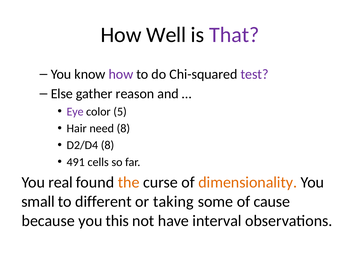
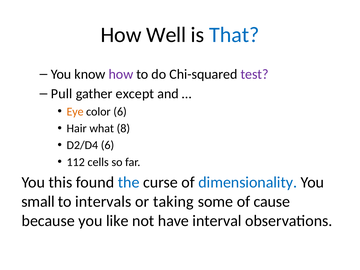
That colour: purple -> blue
Else: Else -> Pull
reason: reason -> except
Eye colour: purple -> orange
color 5: 5 -> 6
need: need -> what
D2/D4 8: 8 -> 6
491: 491 -> 112
real: real -> this
the colour: orange -> blue
dimensionality colour: orange -> blue
different: different -> intervals
this: this -> like
